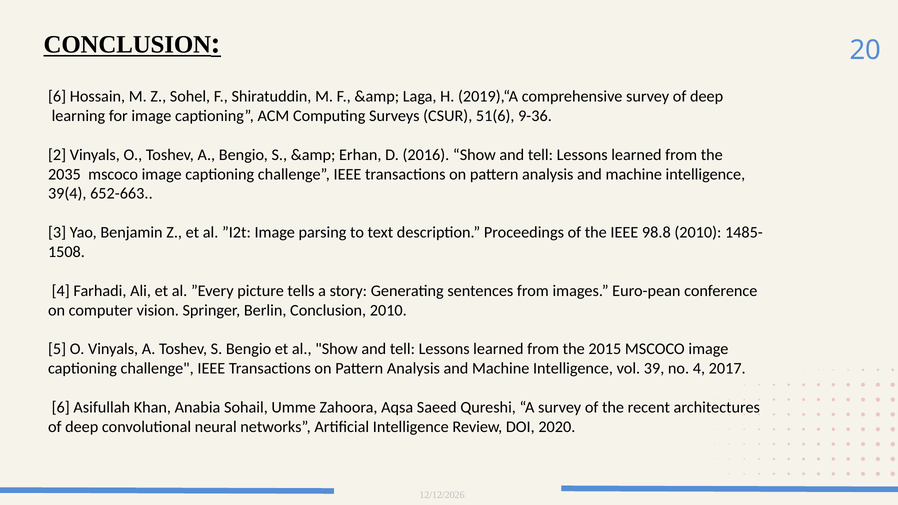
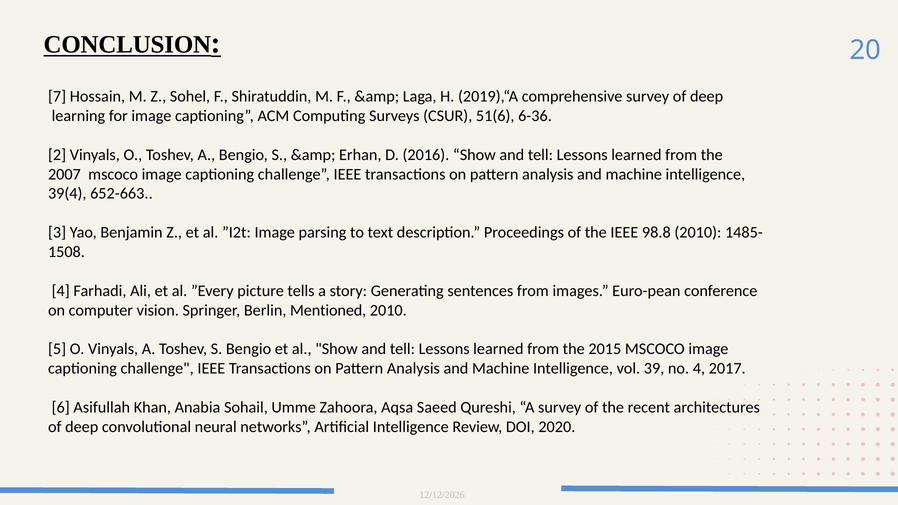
6 at (57, 96): 6 -> 7
9-36: 9-36 -> 6-36
2035: 2035 -> 2007
Berlin Conclusion: Conclusion -> Mentioned
